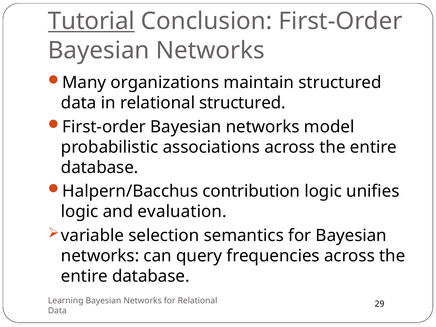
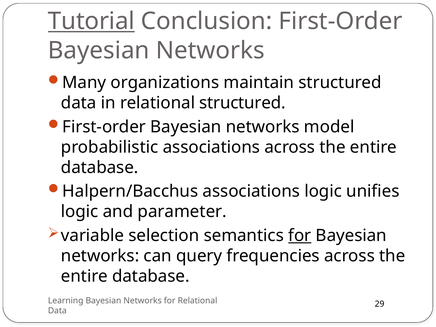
Halpern/Bacchus contribution: contribution -> associations
evaluation: evaluation -> parameter
for at (300, 236) underline: none -> present
